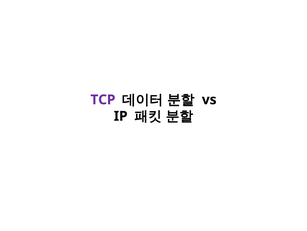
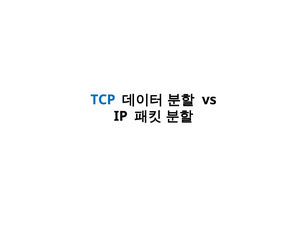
TCP colour: purple -> blue
